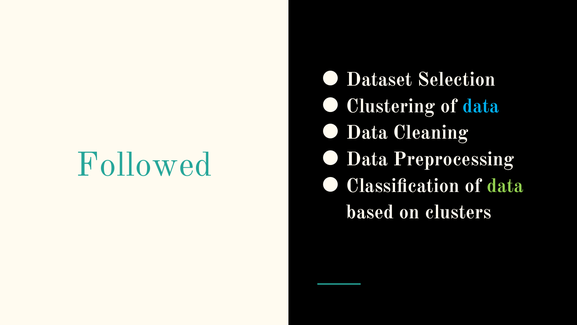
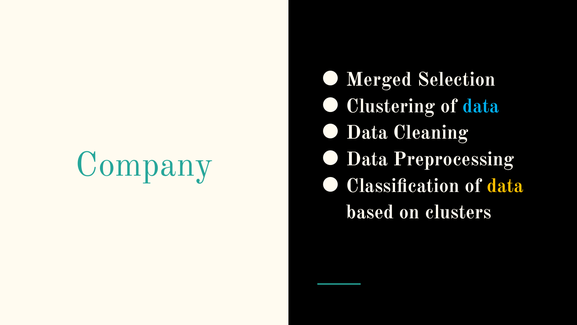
Dataset: Dataset -> Merged
Followed: Followed -> Company
data at (505, 185) colour: light green -> yellow
